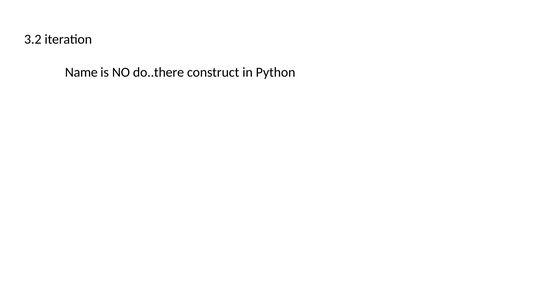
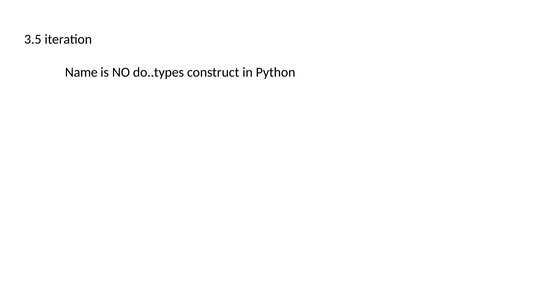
3.2: 3.2 -> 3.5
do..there: do..there -> do..types
